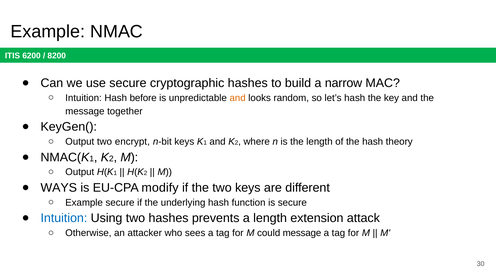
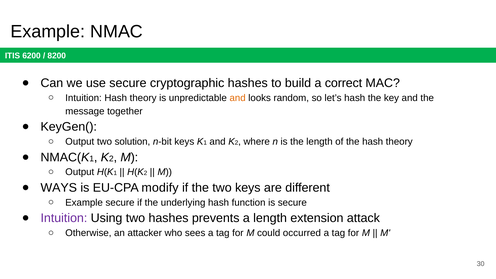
narrow: narrow -> correct
Intuition Hash before: before -> theory
encrypt: encrypt -> solution
Intuition at (64, 218) colour: blue -> purple
could message: message -> occurred
